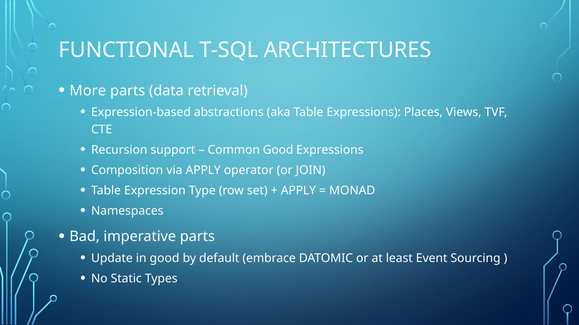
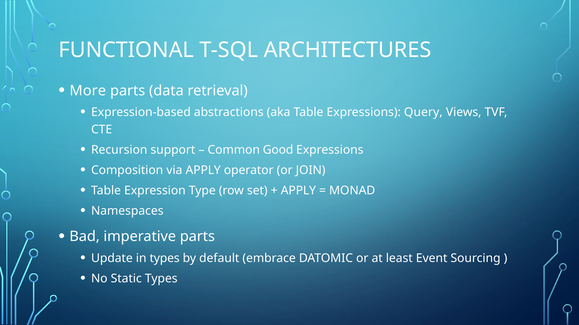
Places: Places -> Query
in good: good -> types
